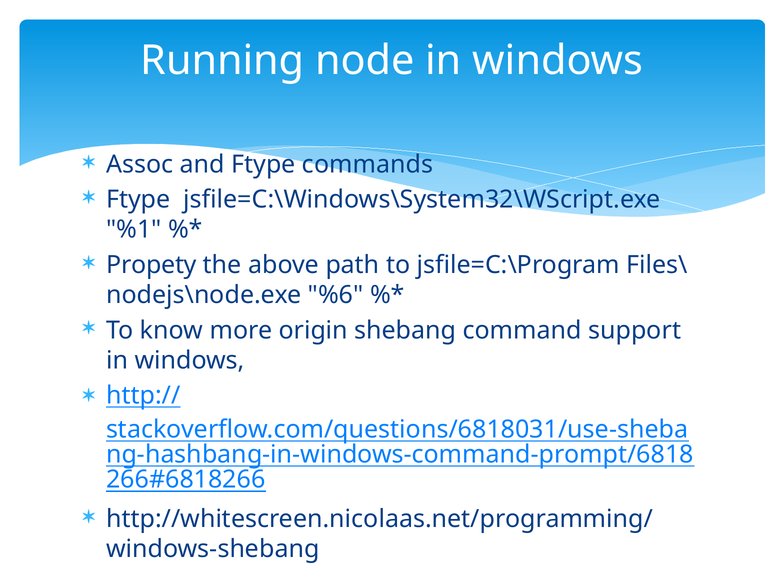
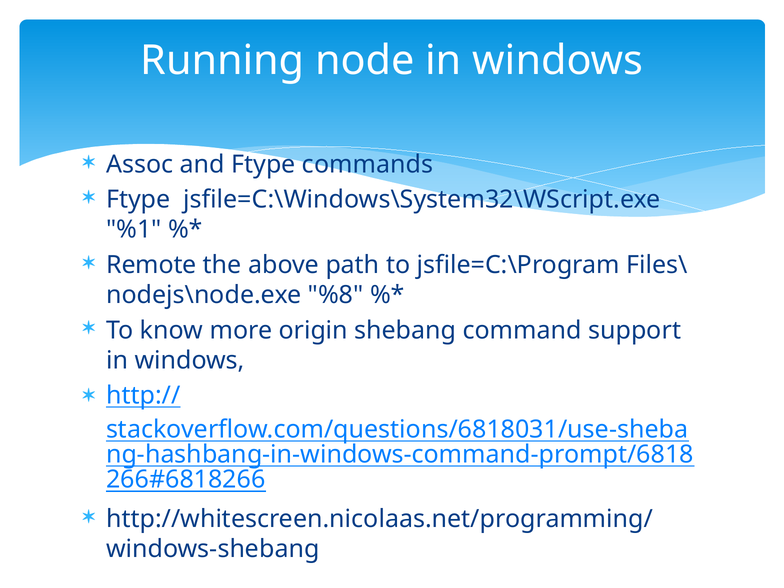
Propety: Propety -> Remote
%6: %6 -> %8
